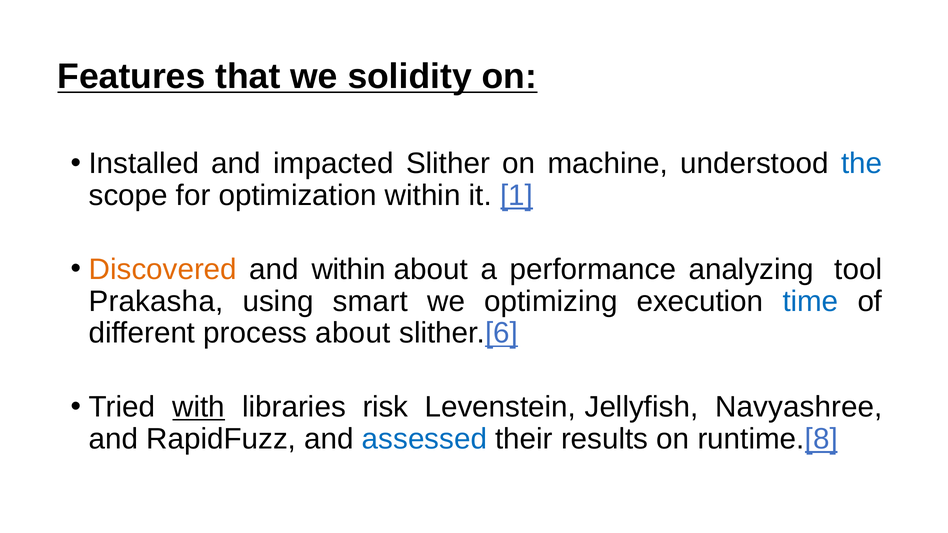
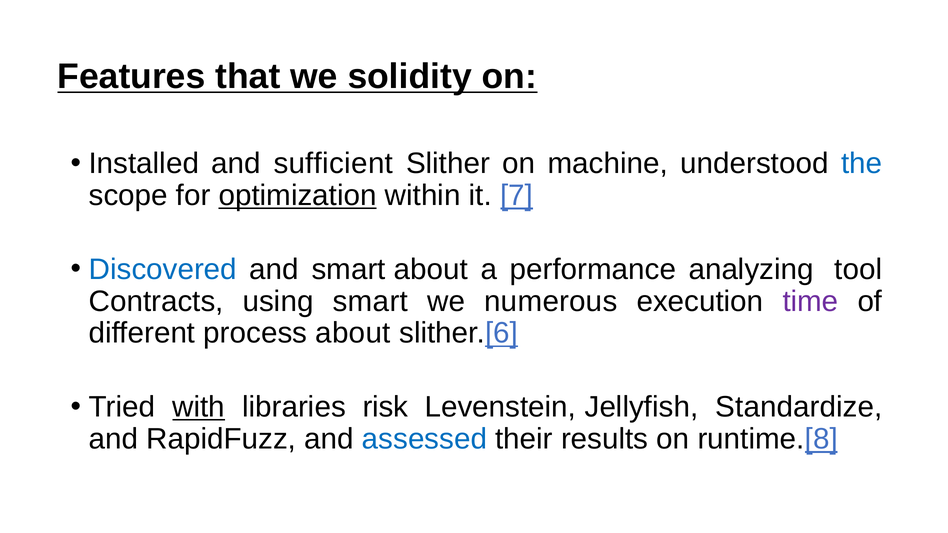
impacted: impacted -> sufficient
optimization underline: none -> present
1: 1 -> 7
Discovered colour: orange -> blue
and within: within -> smart
Prakasha: Prakasha -> Contracts
optimizing: optimizing -> numerous
time colour: blue -> purple
Navyashree: Navyashree -> Standardize
